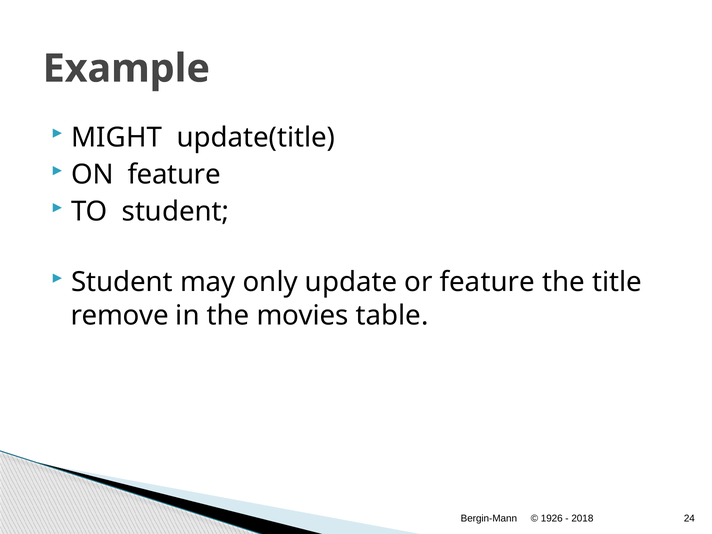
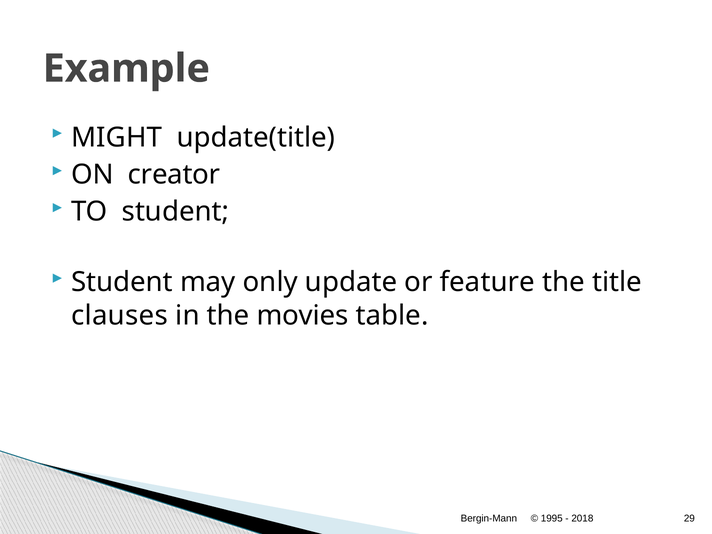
ON feature: feature -> creator
remove: remove -> clauses
24: 24 -> 29
1926: 1926 -> 1995
